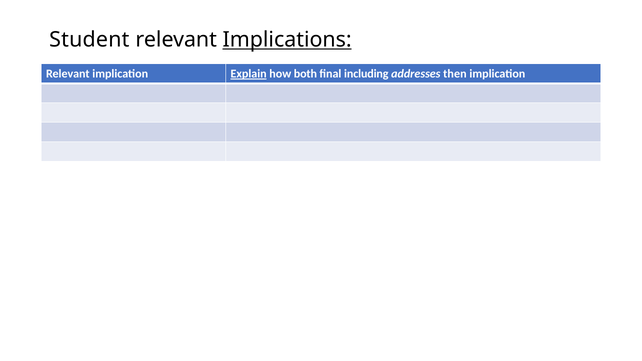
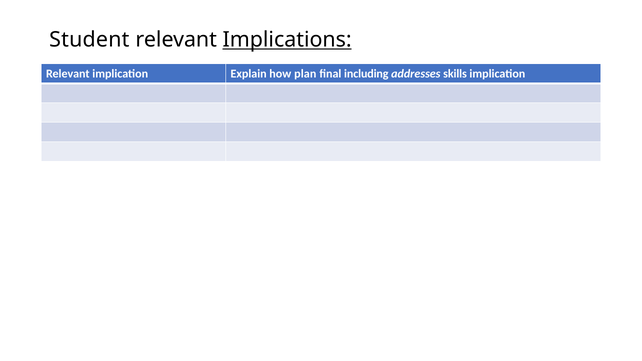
Explain underline: present -> none
both: both -> plan
then: then -> skills
